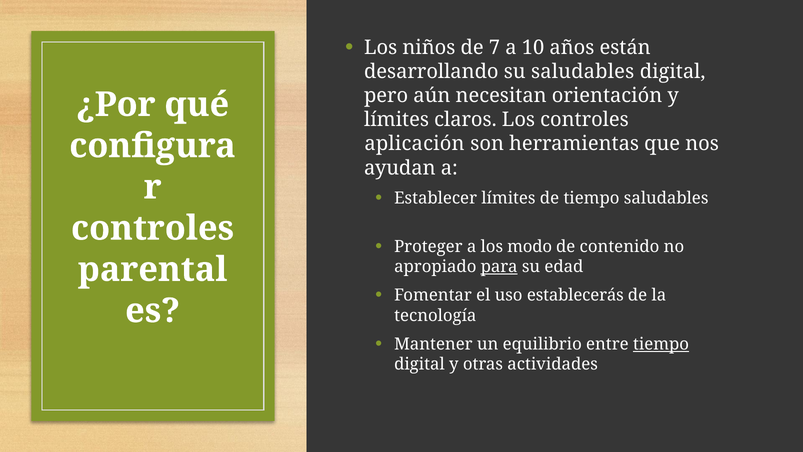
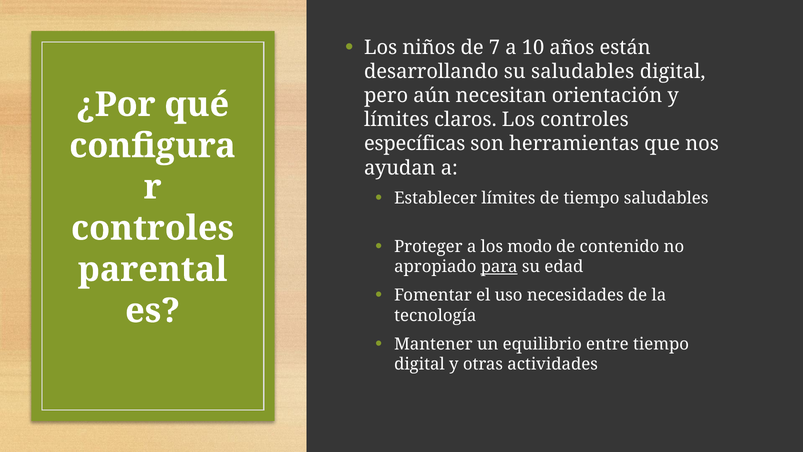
aplicación: aplicación -> específicas
establecerás: establecerás -> necesidades
tiempo at (661, 344) underline: present -> none
